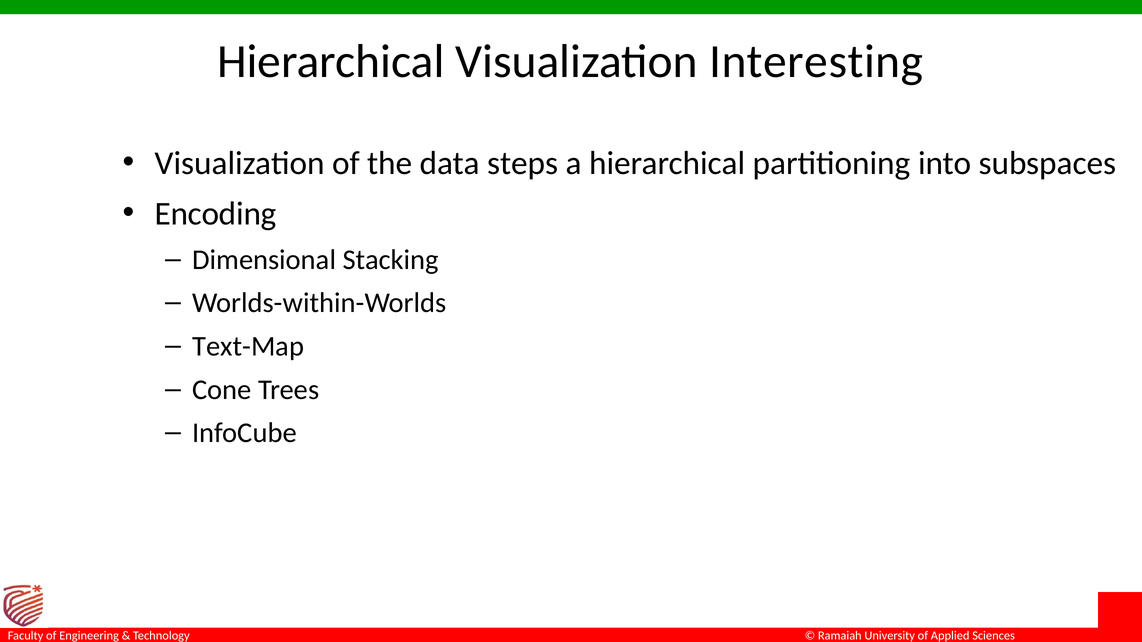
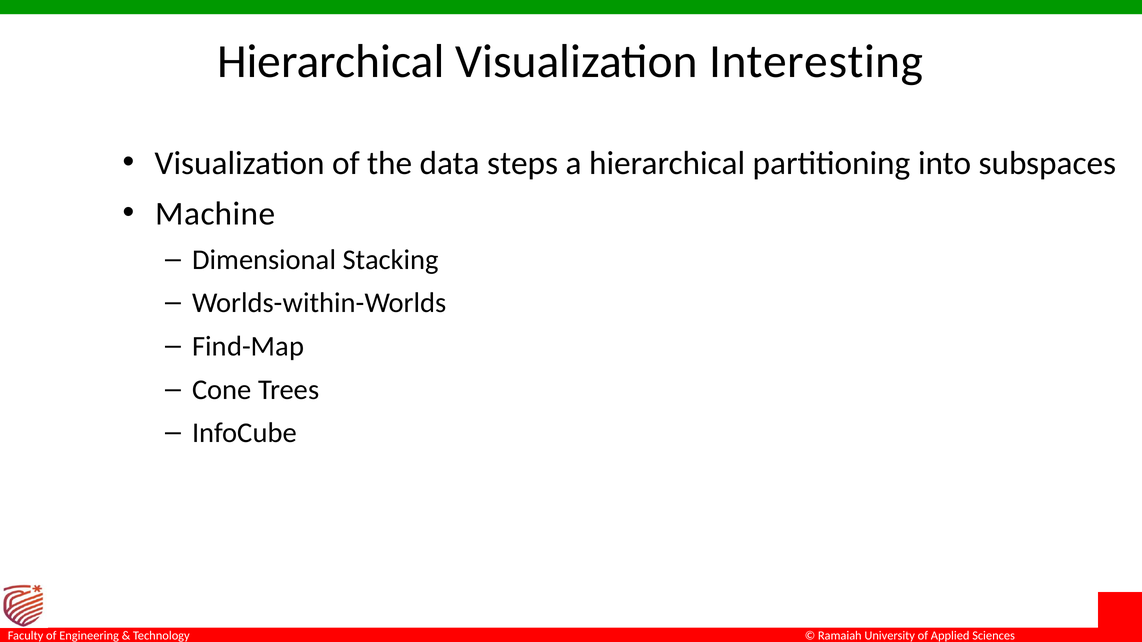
Encoding: Encoding -> Machine
Text-Map: Text-Map -> Find-Map
